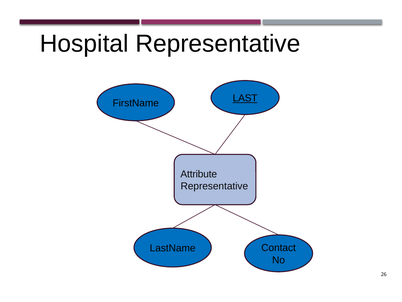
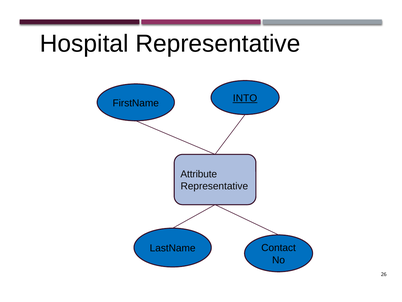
LAST: LAST -> INTO
